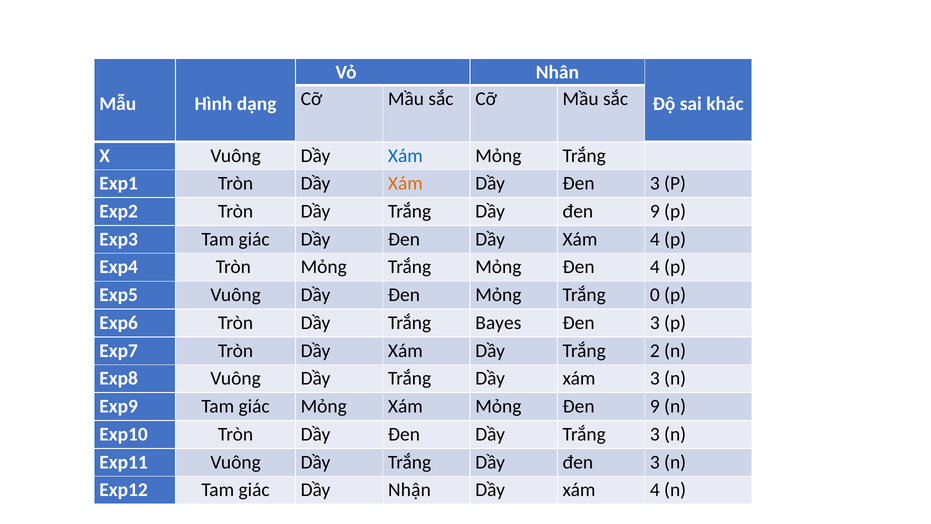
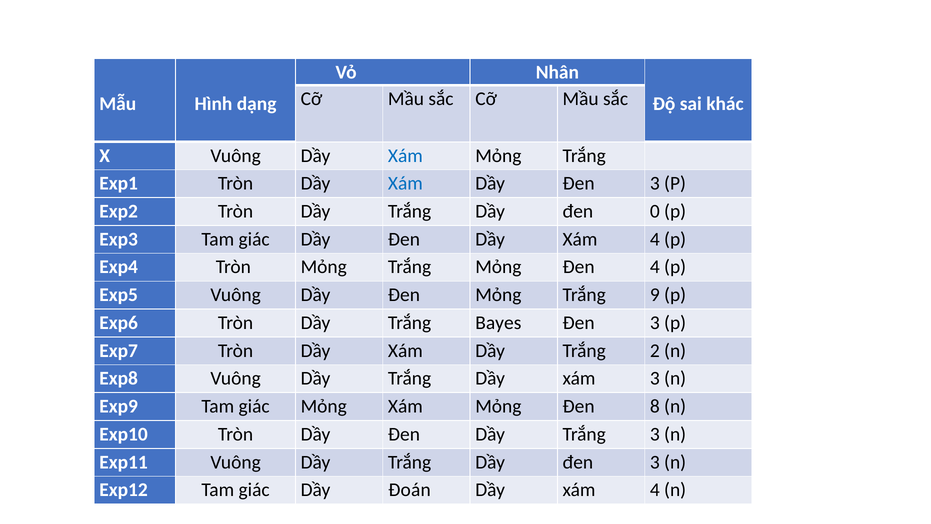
Xám at (405, 183) colour: orange -> blue
Dầy đen 9: 9 -> 0
0: 0 -> 9
Mỏng Đen 9: 9 -> 8
Nhận: Nhận -> Đoán
